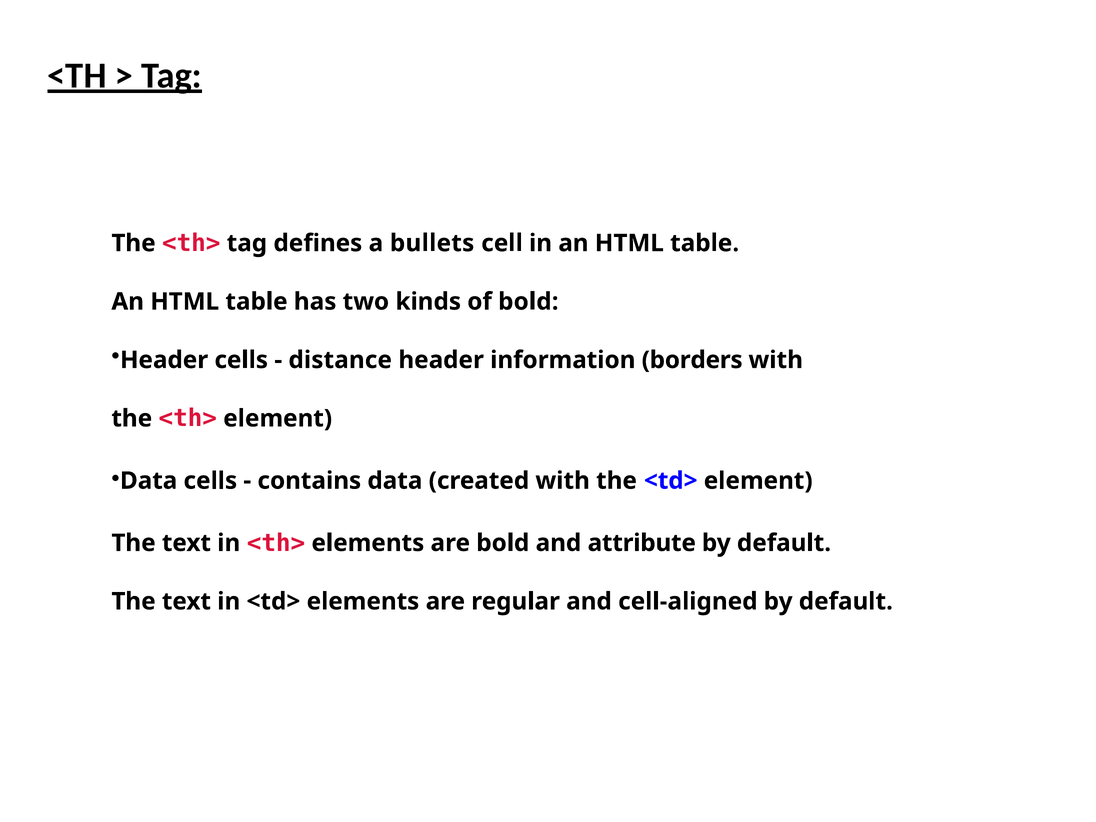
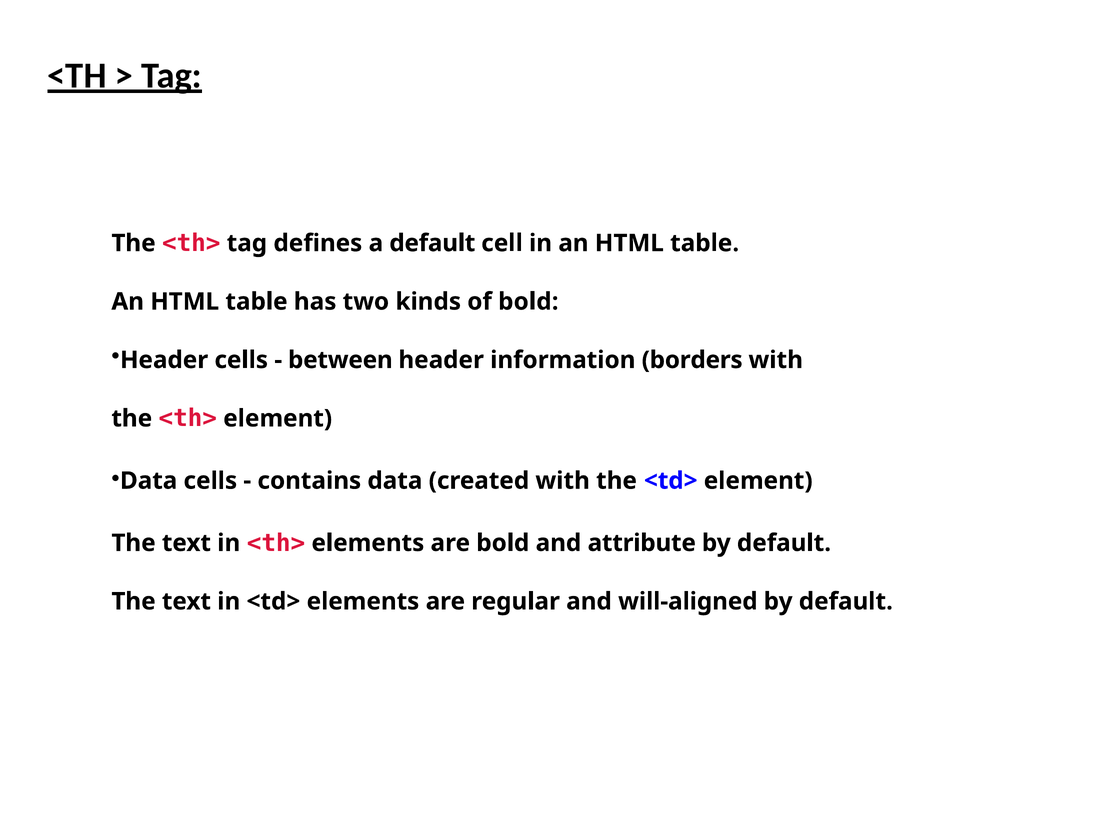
a bullets: bullets -> default
distance: distance -> between
cell-aligned: cell-aligned -> will-aligned
